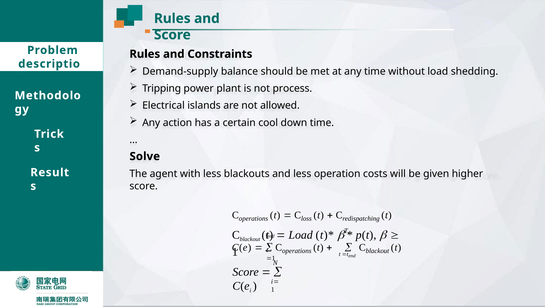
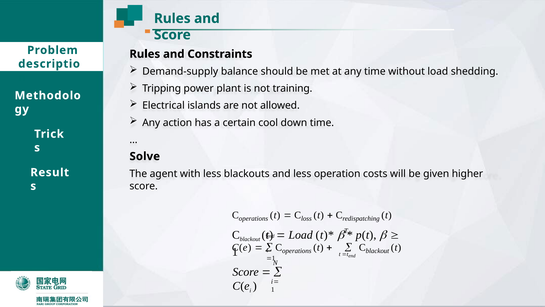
process: process -> training
